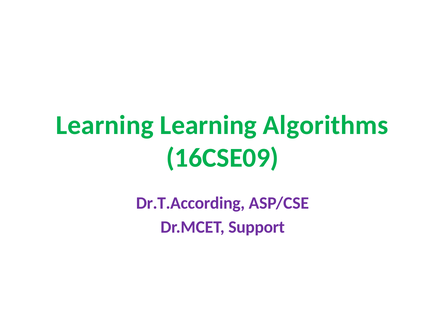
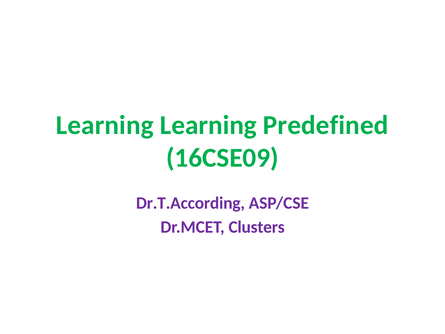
Algorithms: Algorithms -> Predefined
Support: Support -> Clusters
